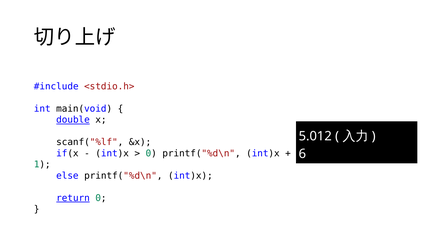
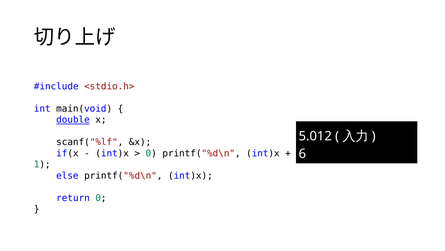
return underline: present -> none
